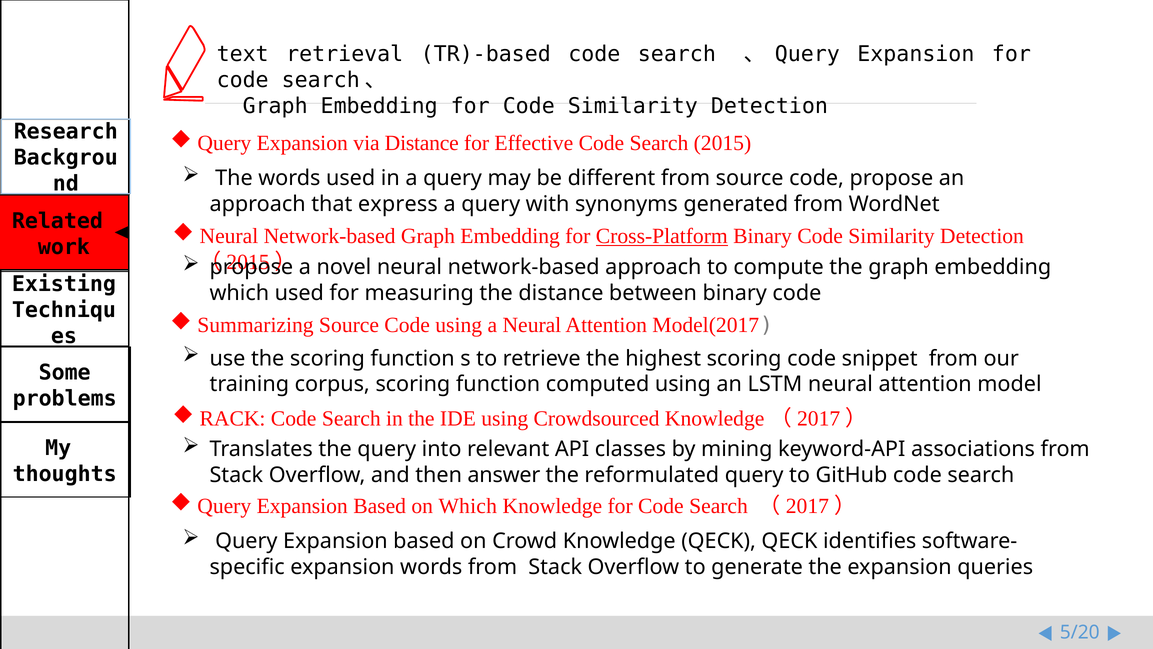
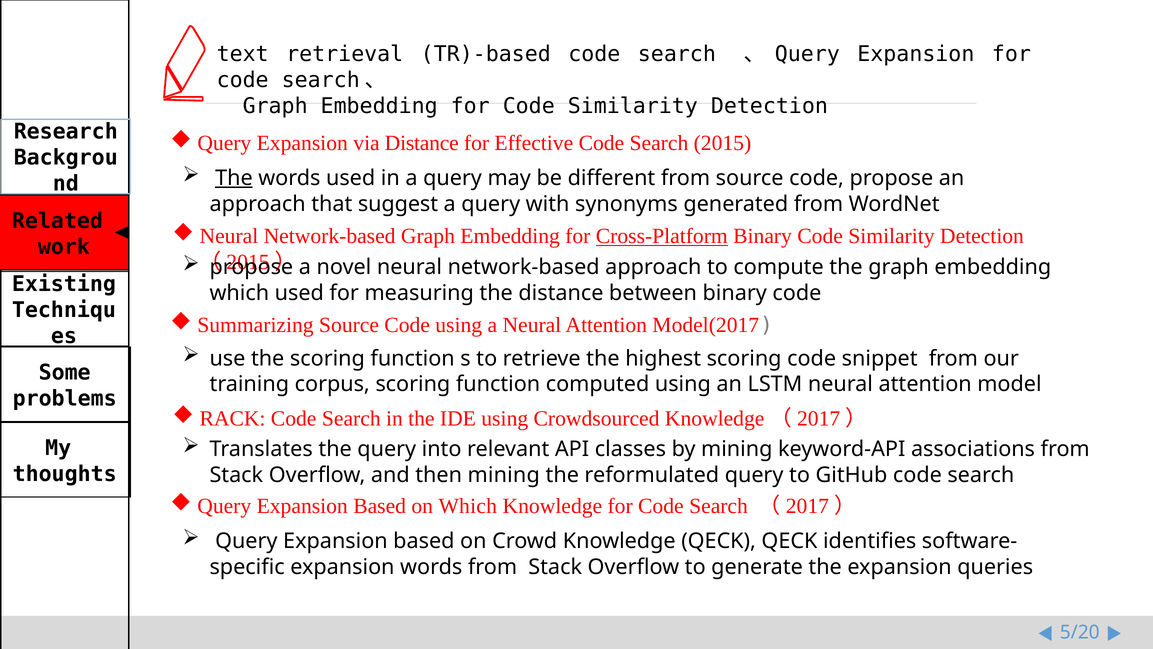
The at (234, 178) underline: none -> present
express: express -> suggest
then answer: answer -> mining
